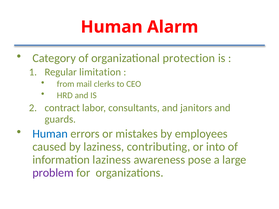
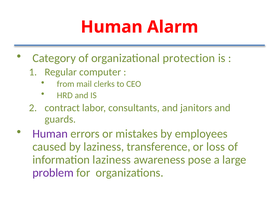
limitation: limitation -> computer
Human at (50, 134) colour: blue -> purple
contributing: contributing -> transference
into: into -> loss
